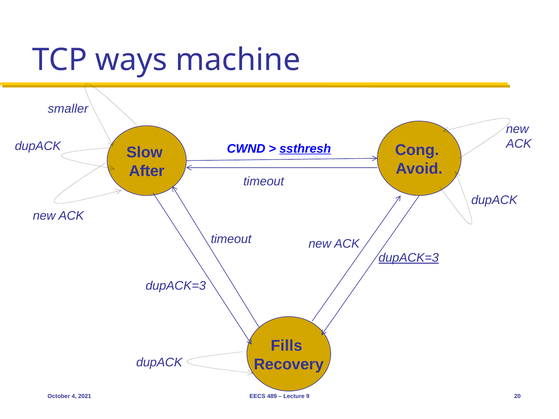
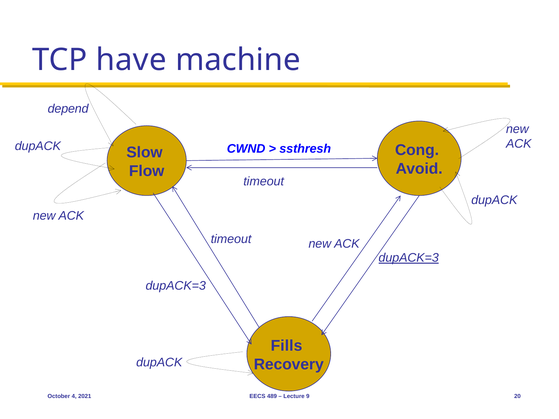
ways: ways -> have
smaller: smaller -> depend
ssthresh underline: present -> none
After: After -> Flow
